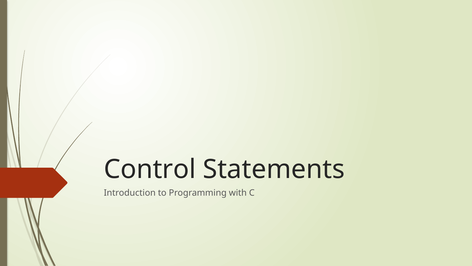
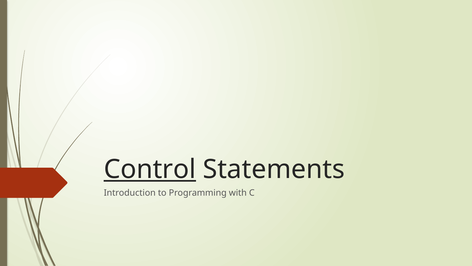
Control underline: none -> present
